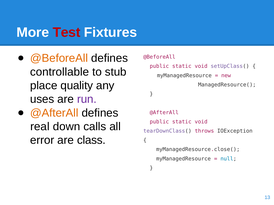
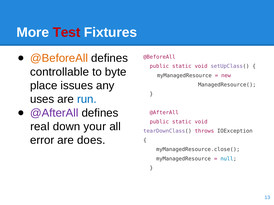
stub: stub -> byte
quality: quality -> issues
run colour: purple -> blue
@AfterAll at (54, 113) colour: orange -> purple
calls: calls -> your
class: class -> does
